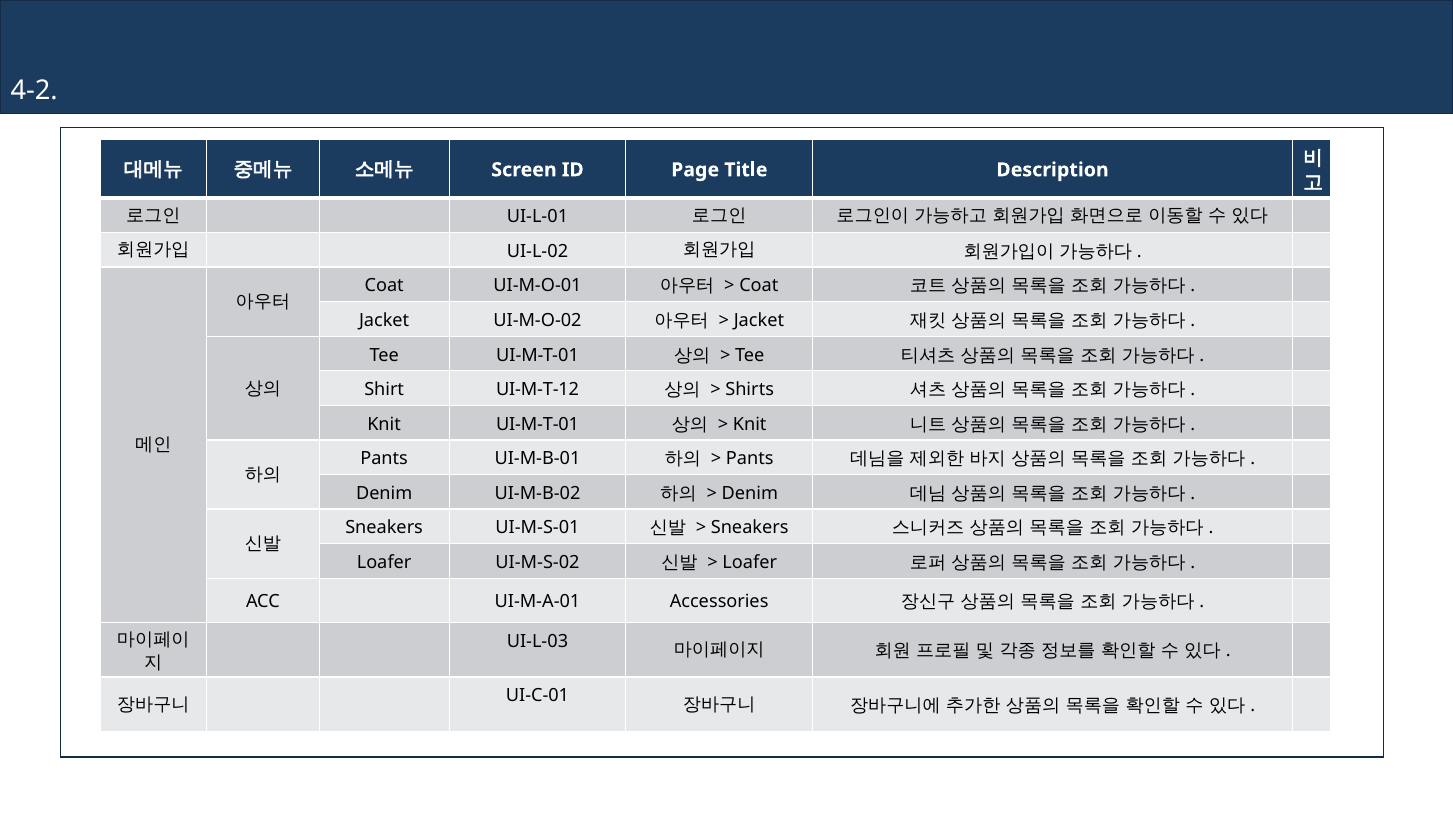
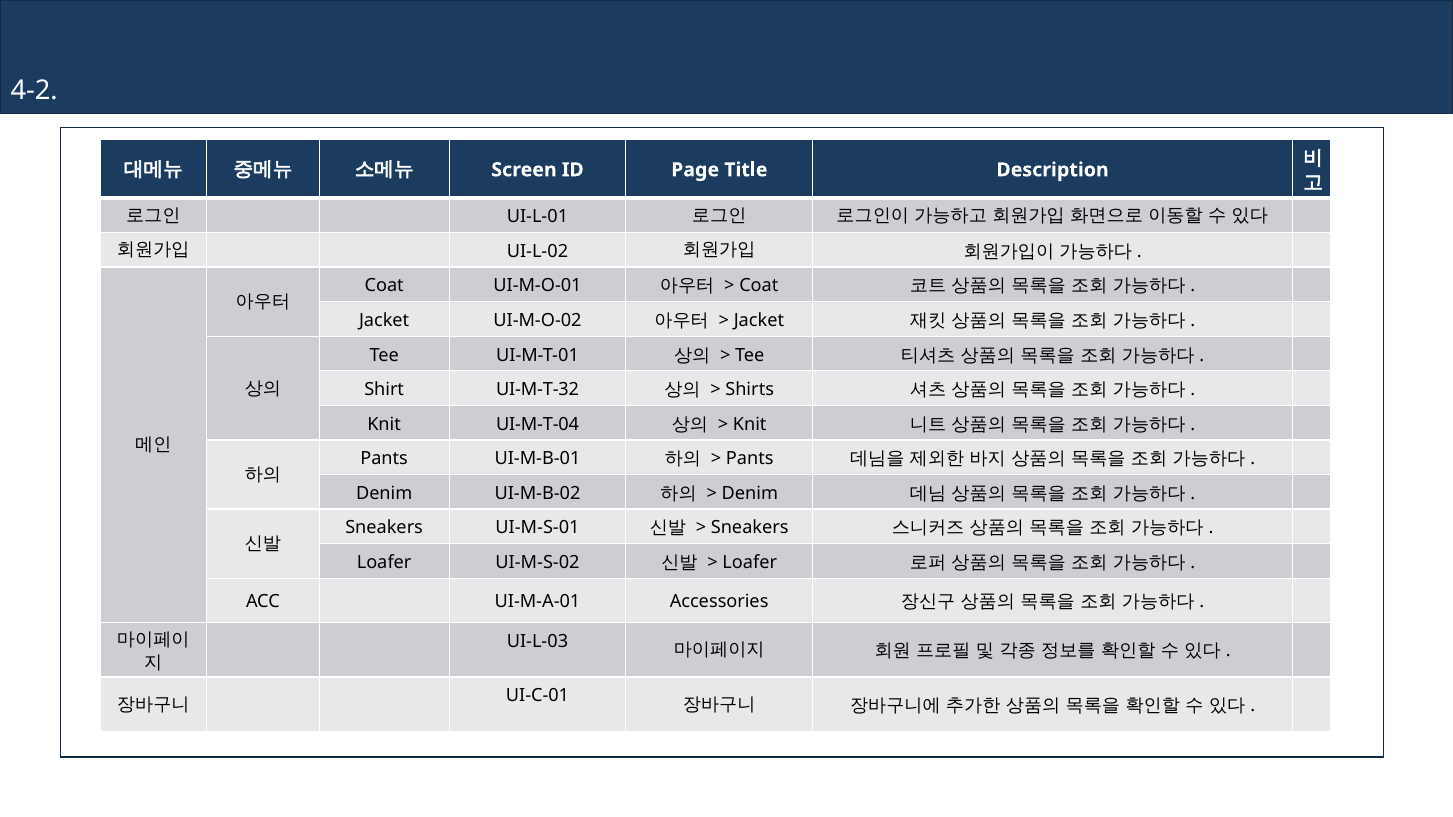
UI-M-T-12: UI-M-T-12 -> UI-M-T-32
Knit UI-M-T-01: UI-M-T-01 -> UI-M-T-04
